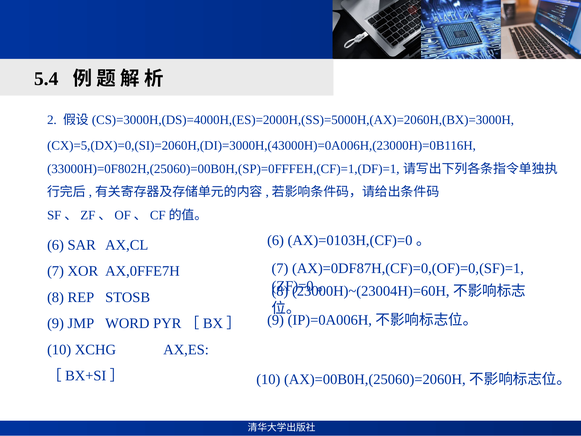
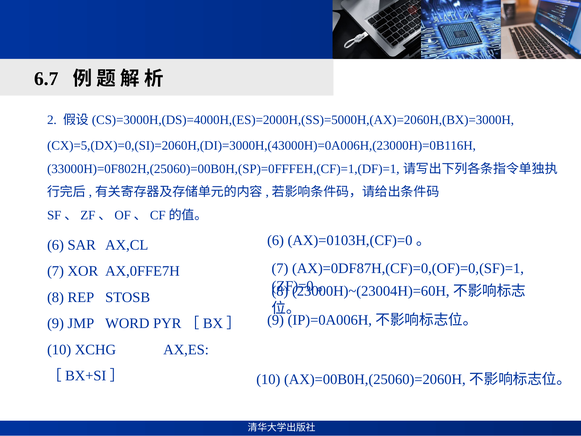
5.4: 5.4 -> 6.7
